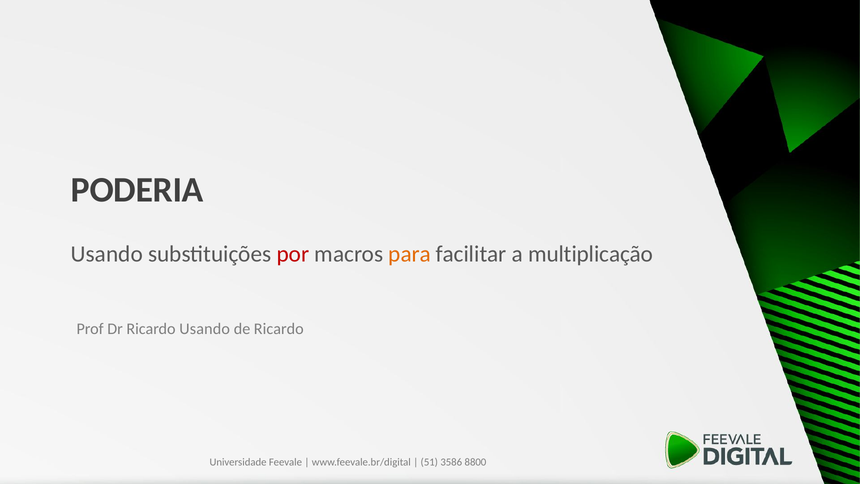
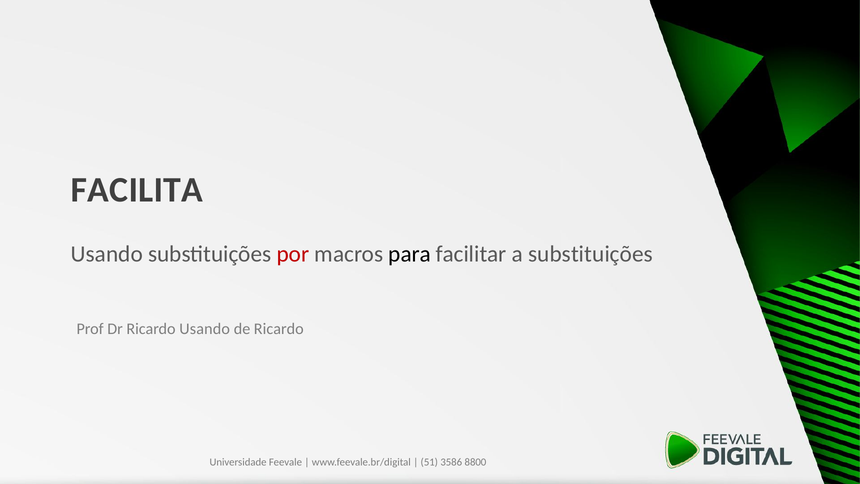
PODERIA: PODERIA -> FACILITA
para colour: orange -> black
a multiplicação: multiplicação -> substituições
